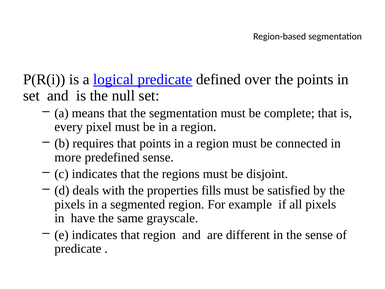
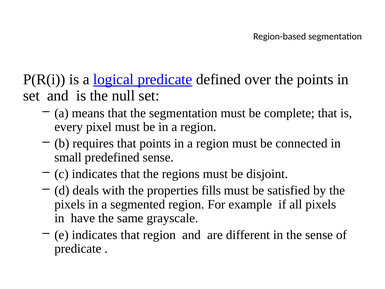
more: more -> small
